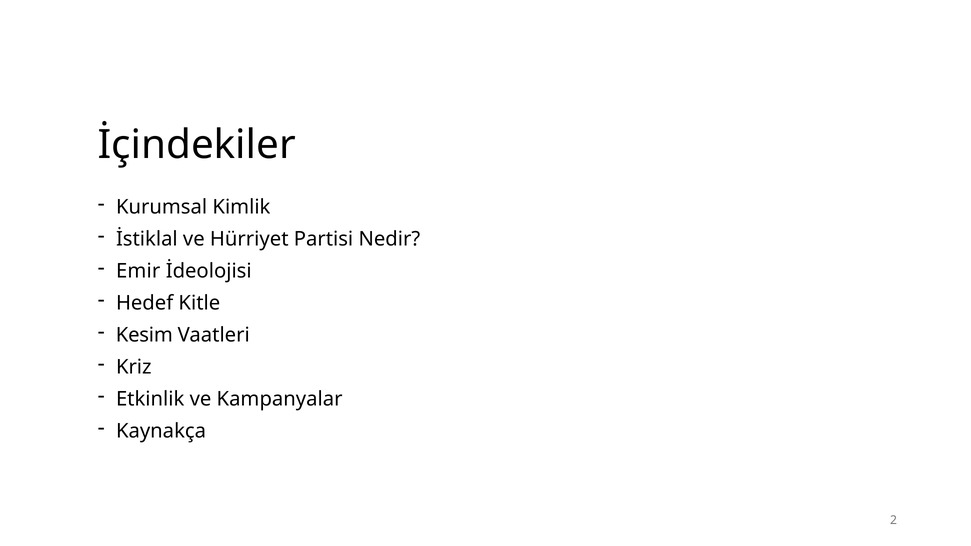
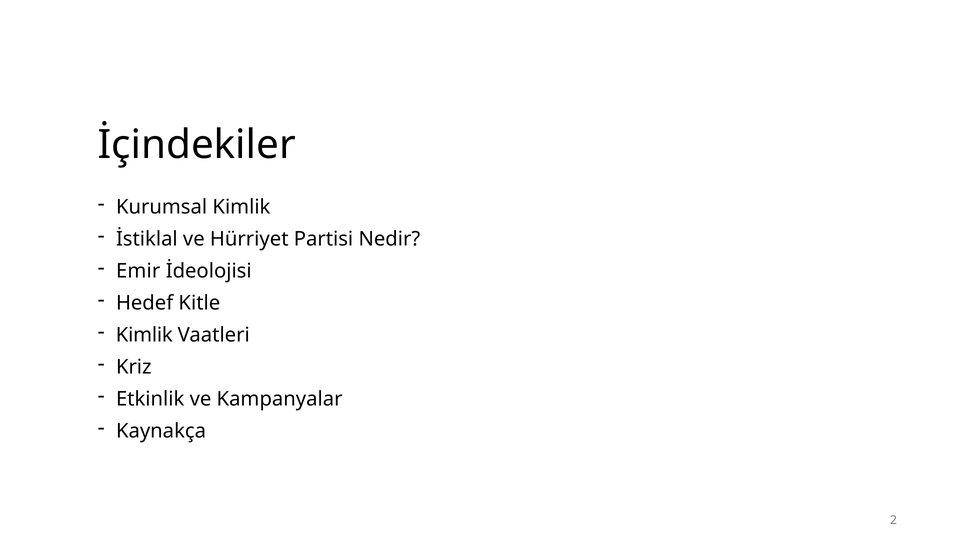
Kesim at (144, 335): Kesim -> Kimlik
